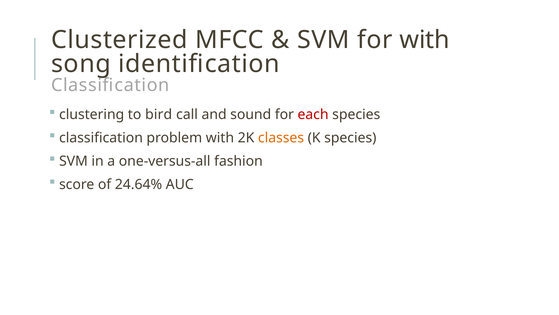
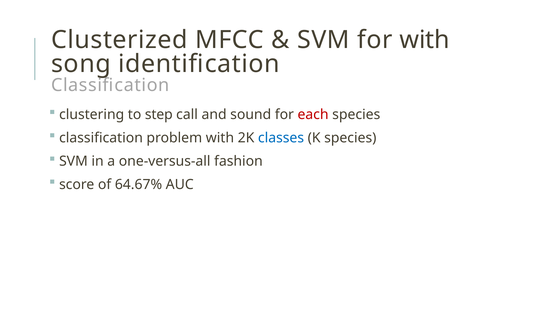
bird: bird -> step
classes colour: orange -> blue
24.64%: 24.64% -> 64.67%
